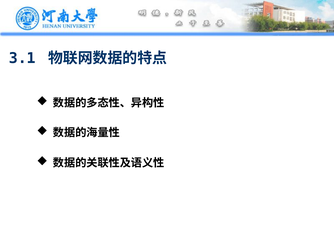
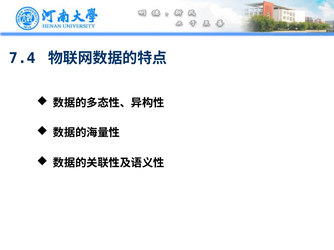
3.1: 3.1 -> 7.4
